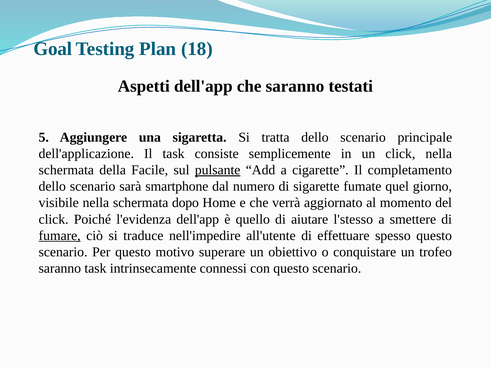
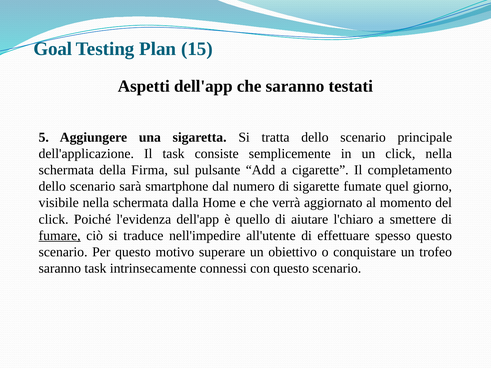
18: 18 -> 15
Facile: Facile -> Firma
pulsante underline: present -> none
dopo: dopo -> dalla
l'stesso: l'stesso -> l'chiaro
